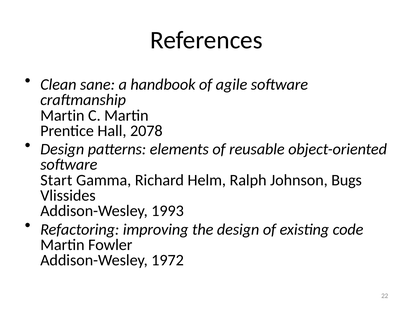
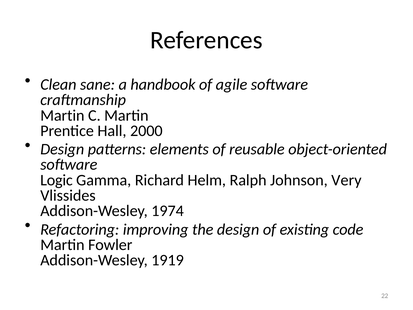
2078: 2078 -> 2000
Start: Start -> Logic
Bugs: Bugs -> Very
1993: 1993 -> 1974
1972: 1972 -> 1919
